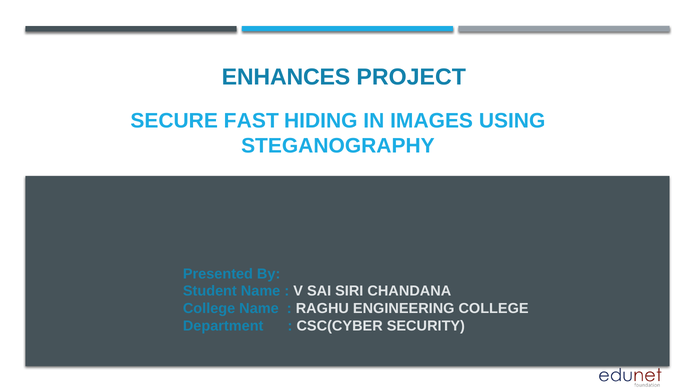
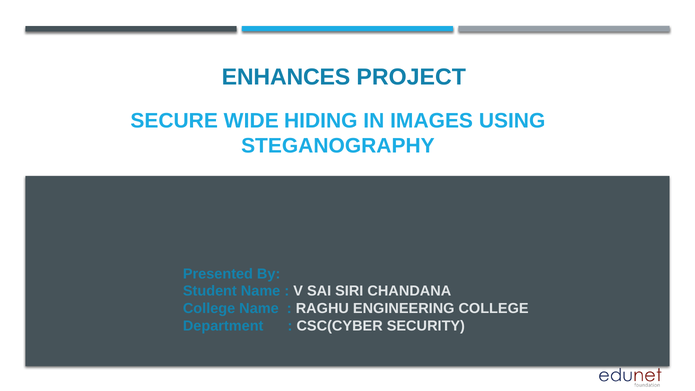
FAST: FAST -> WIDE
